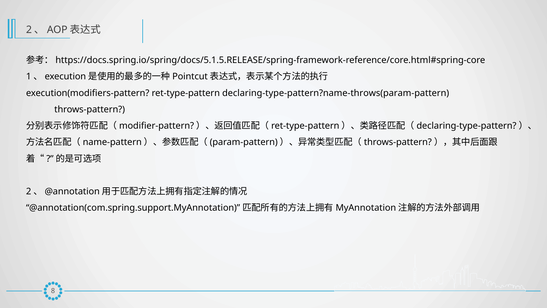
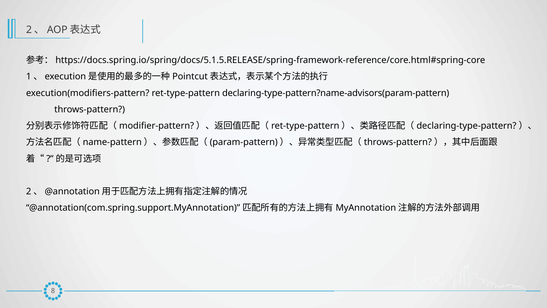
declaring-type-pattern?name-throws(param-pattern: declaring-type-pattern?name-throws(param-pattern -> declaring-type-pattern?name-advisors(param-pattern
